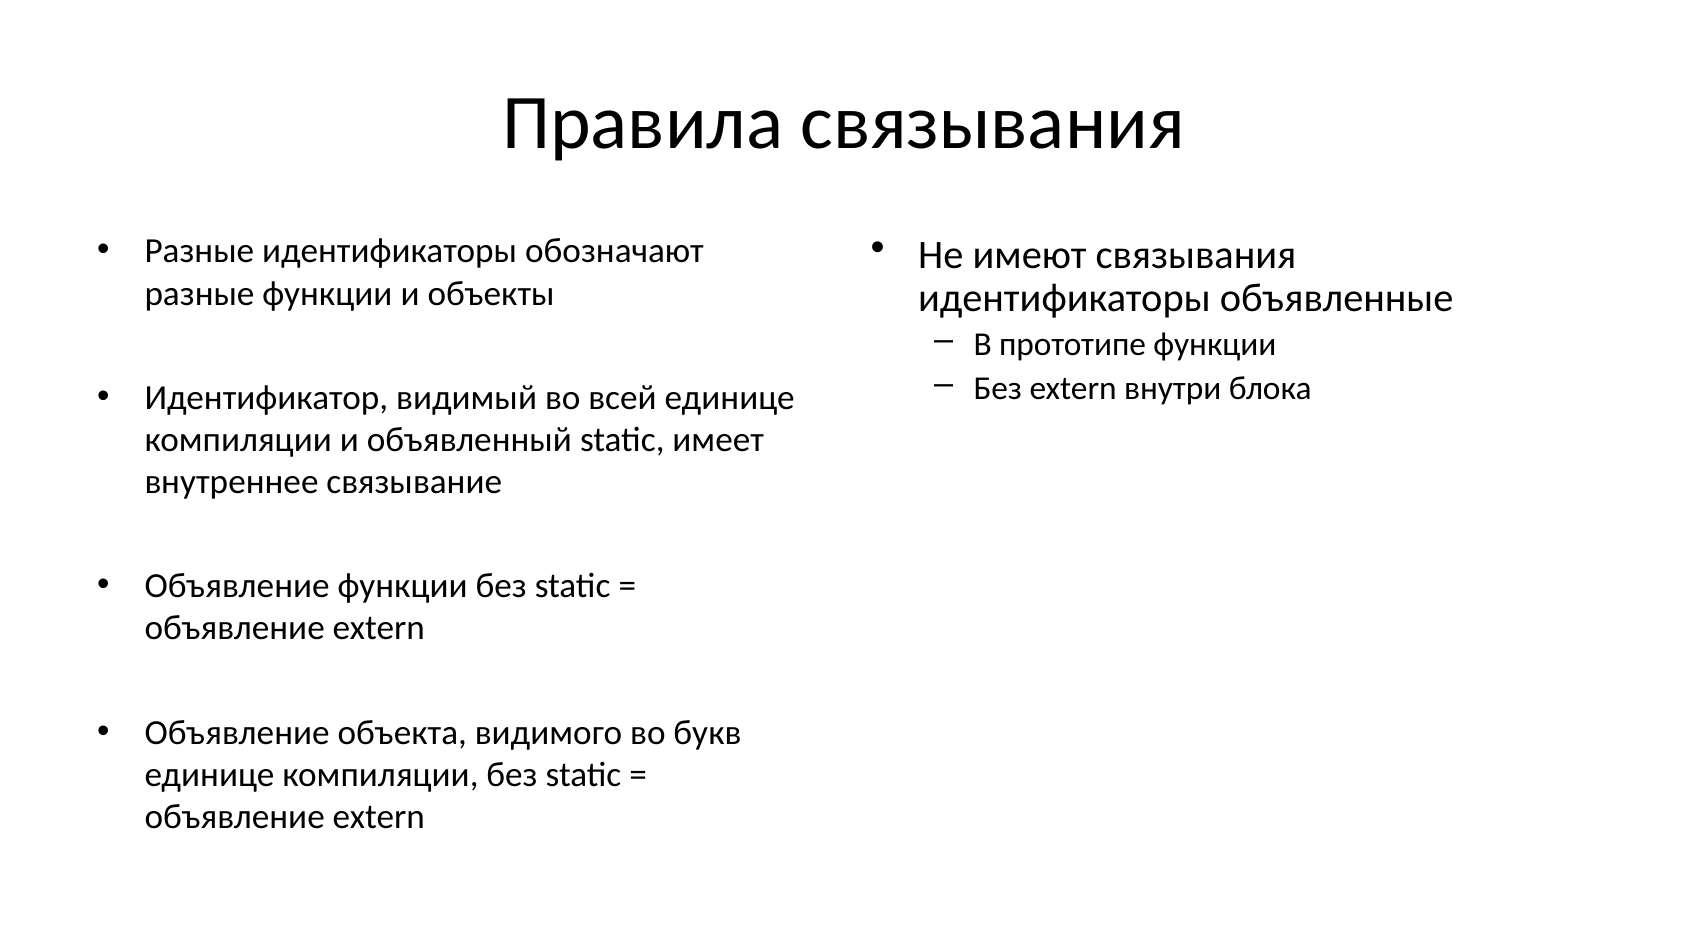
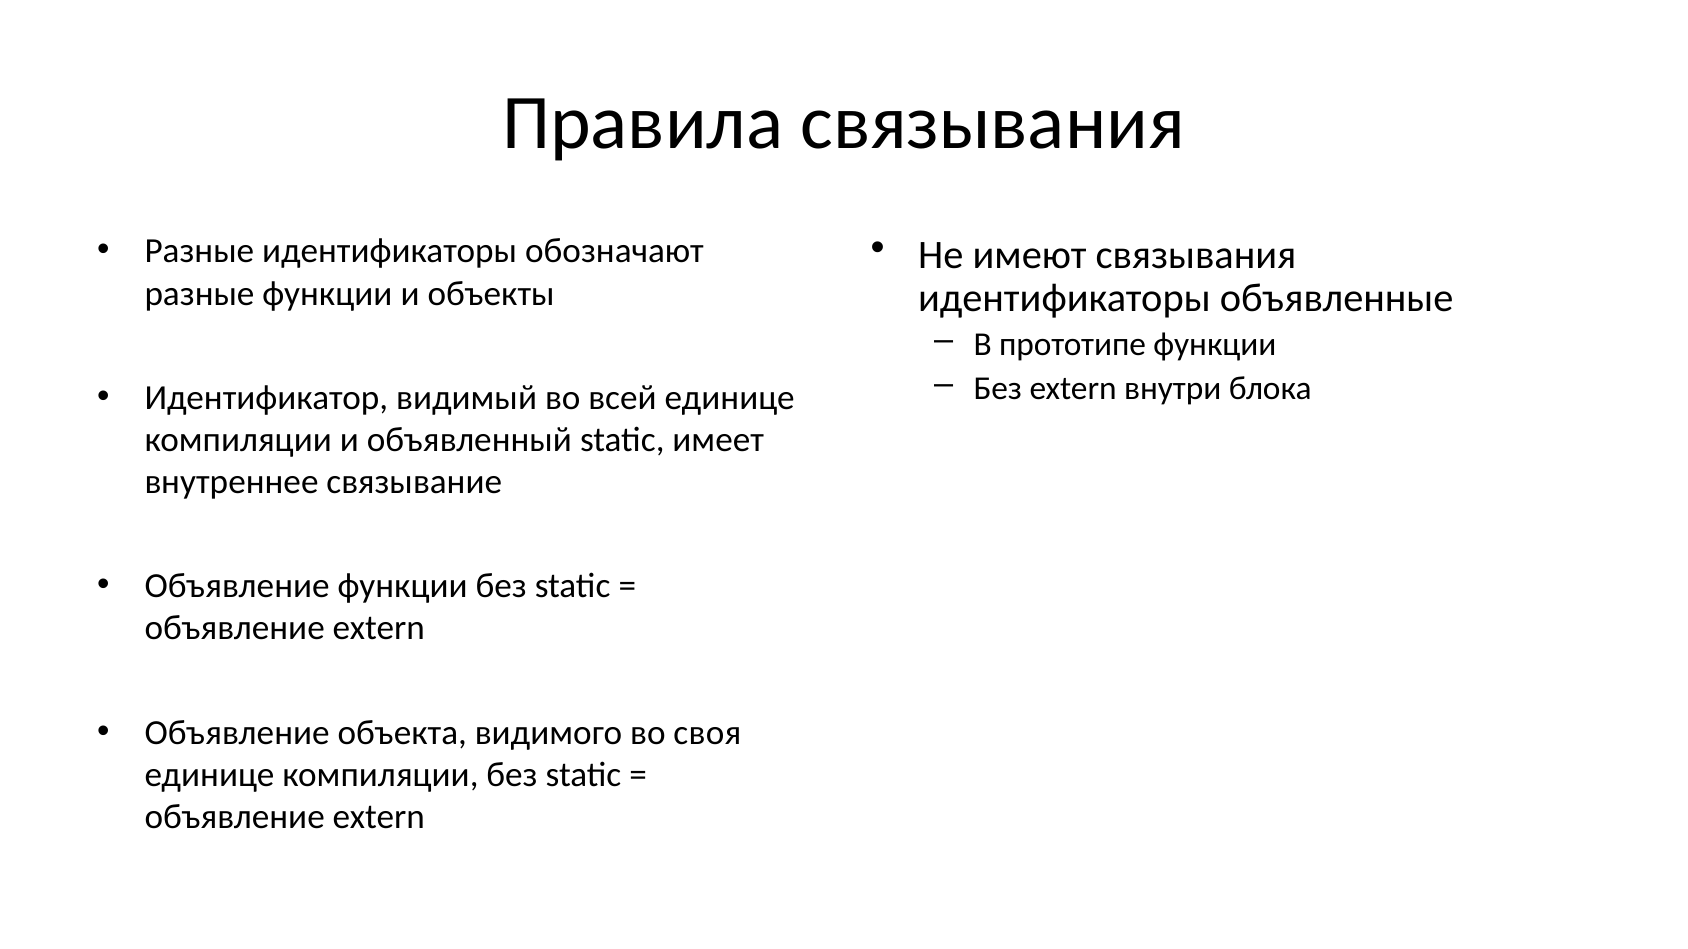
букв: букв -> своя
